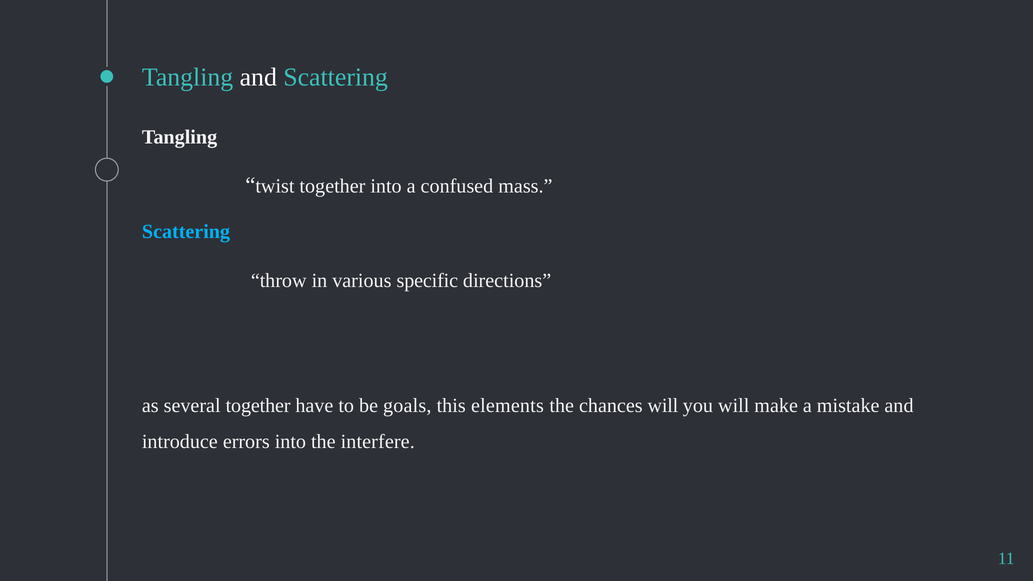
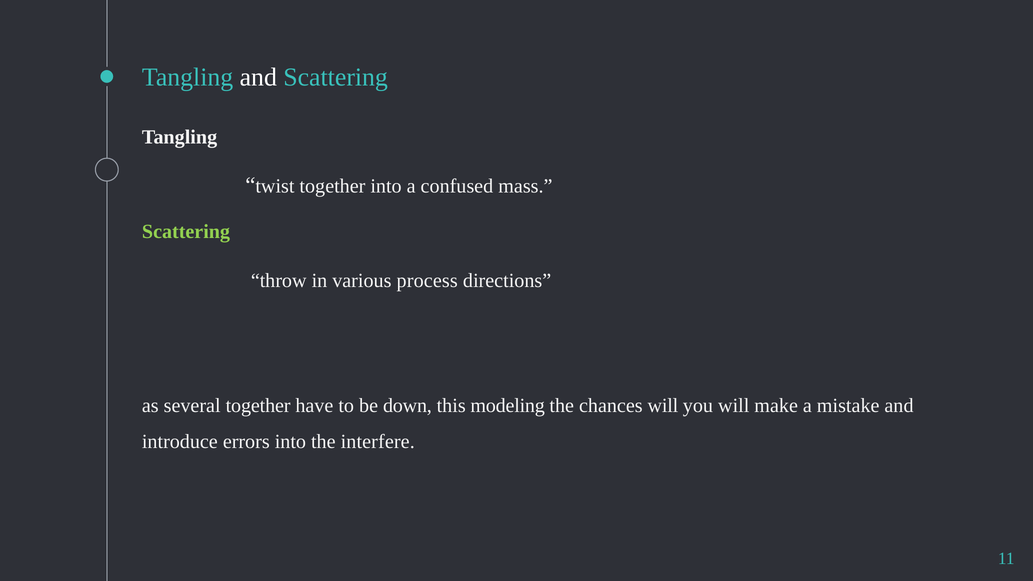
Scattering at (186, 232) colour: light blue -> light green
specific: specific -> process
goals: goals -> down
elements: elements -> modeling
